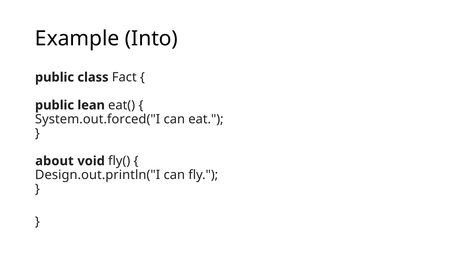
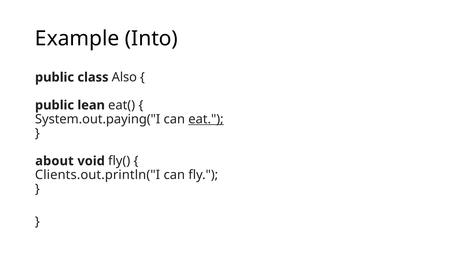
Fact: Fact -> Also
System.out.forced("I: System.out.forced("I -> System.out.paying("I
eat underline: none -> present
Design.out.println("I: Design.out.println("I -> Clients.out.println("I
